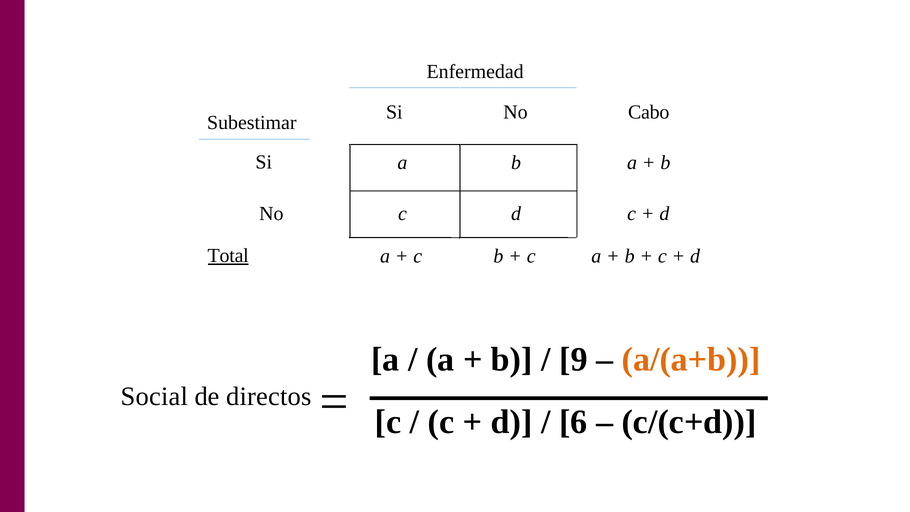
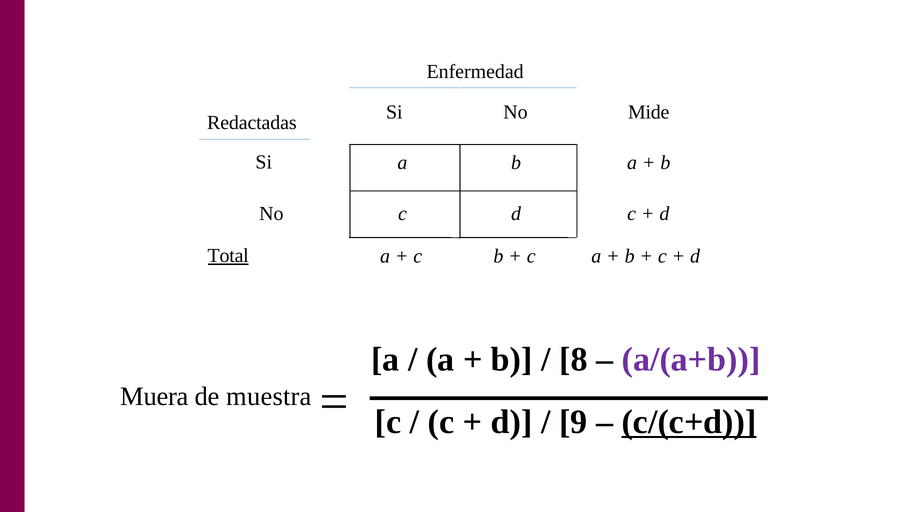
Cabo: Cabo -> Mide
Subestimar: Subestimar -> Redactadas
9: 9 -> 8
a/(a+b colour: orange -> purple
Social: Social -> Muera
directos: directos -> muestra
6: 6 -> 9
c/(c+d underline: none -> present
